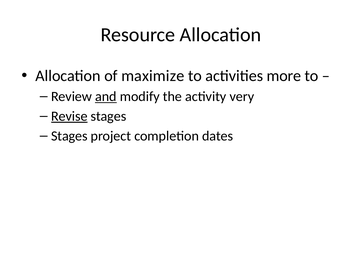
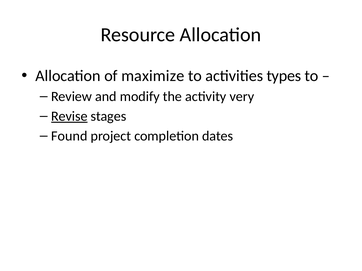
more: more -> types
and underline: present -> none
Stages at (69, 136): Stages -> Found
